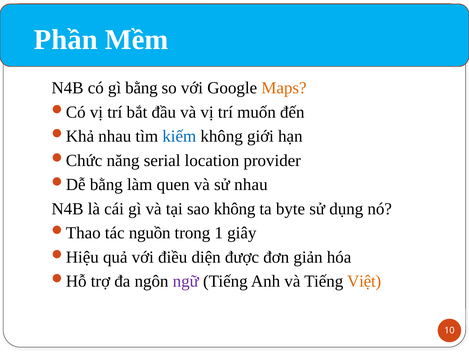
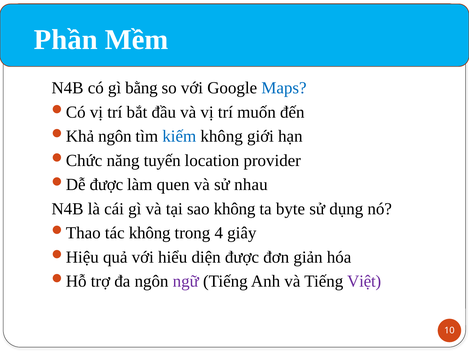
Maps colour: orange -> blue
nhau at (115, 136): nhau -> ngôn
serial: serial -> tuyến
bằng at (106, 185): bằng -> được
tác nguồn: nguồn -> không
1: 1 -> 4
điều: điều -> hiểu
Việt colour: orange -> purple
